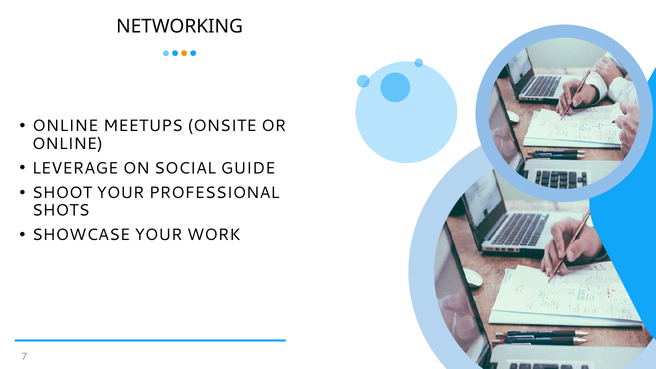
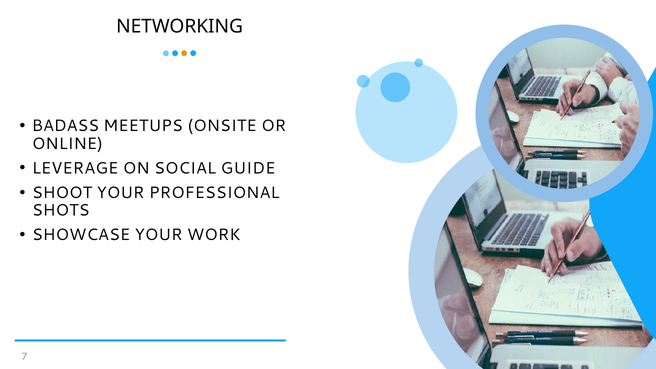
ONLINE at (65, 126): ONLINE -> BADASS
